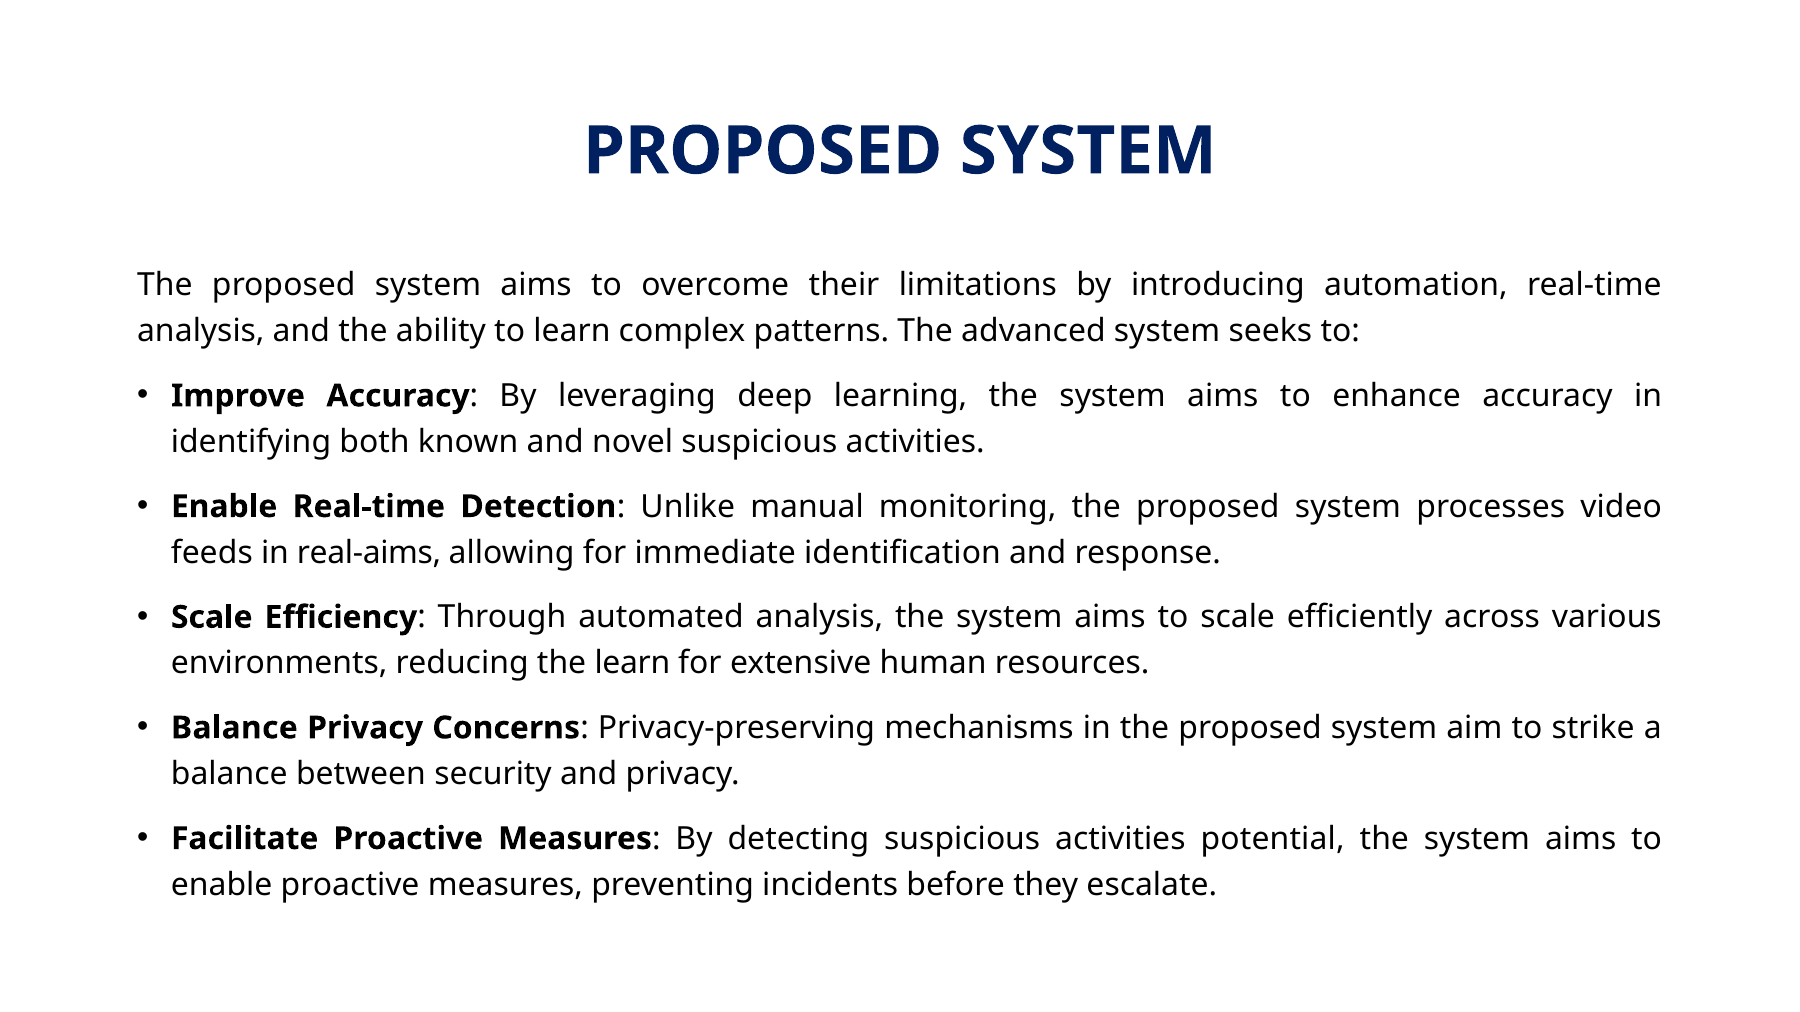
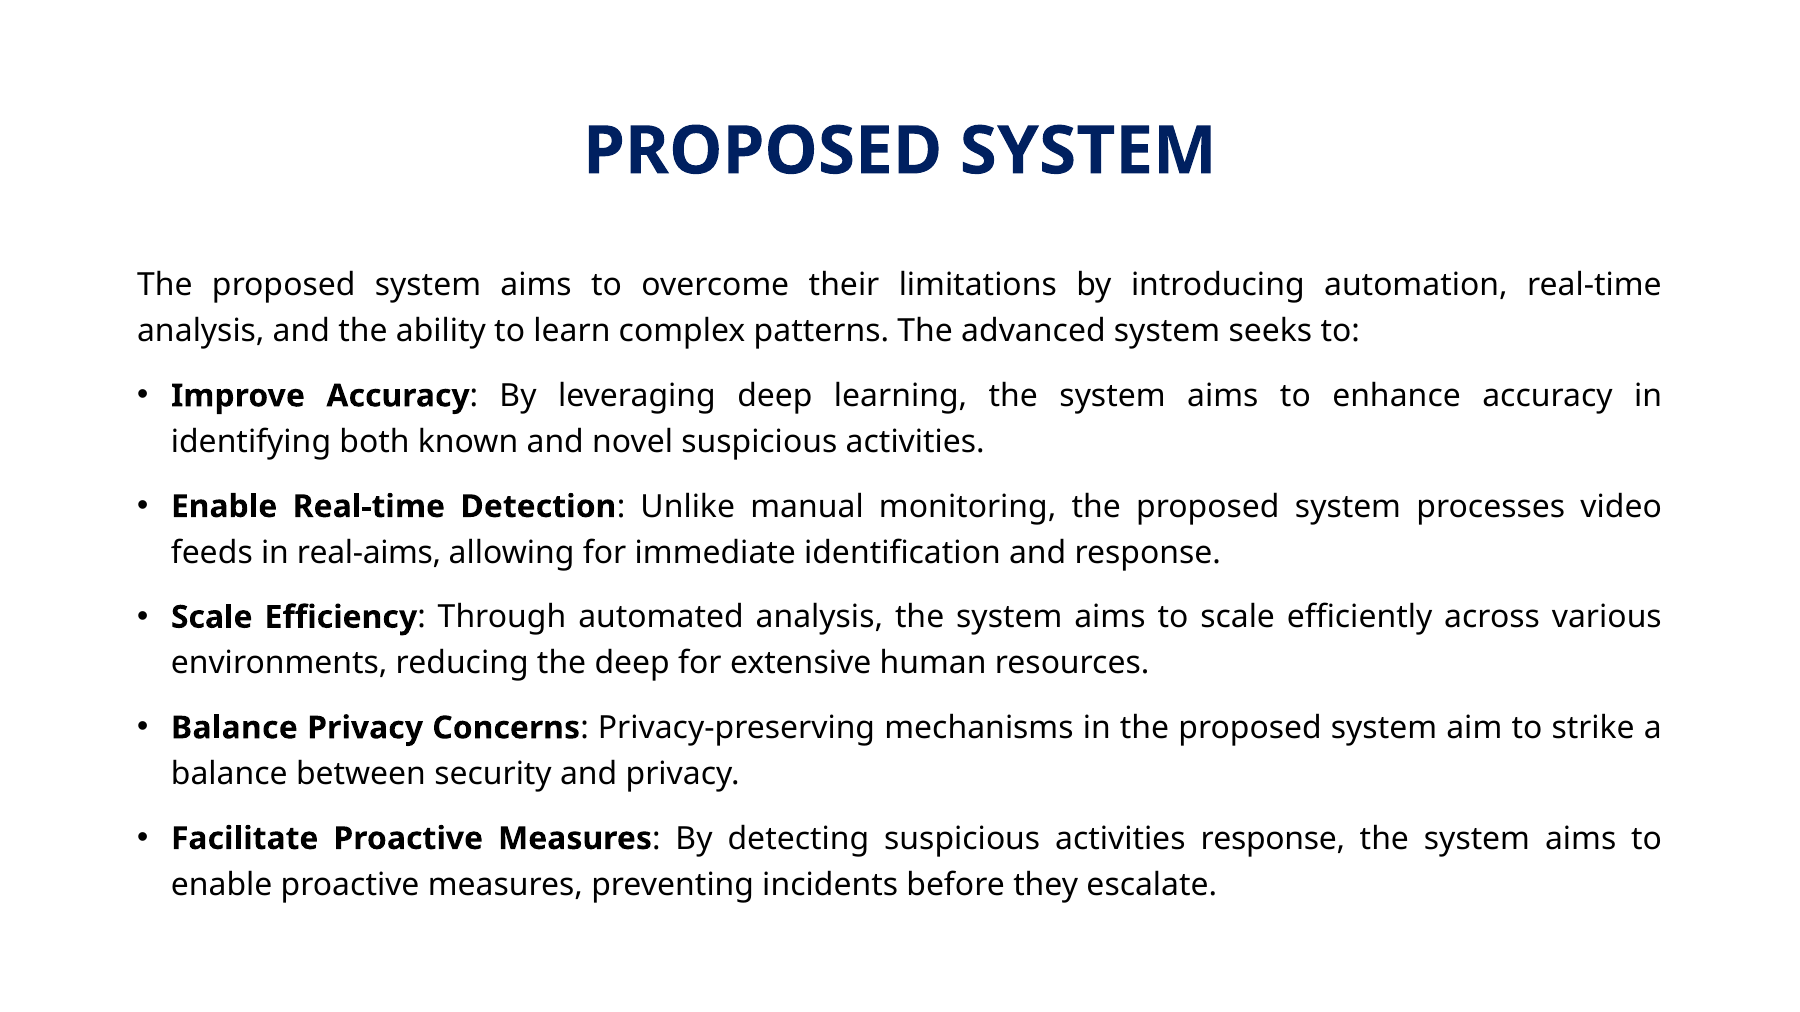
the learn: learn -> deep
activities potential: potential -> response
